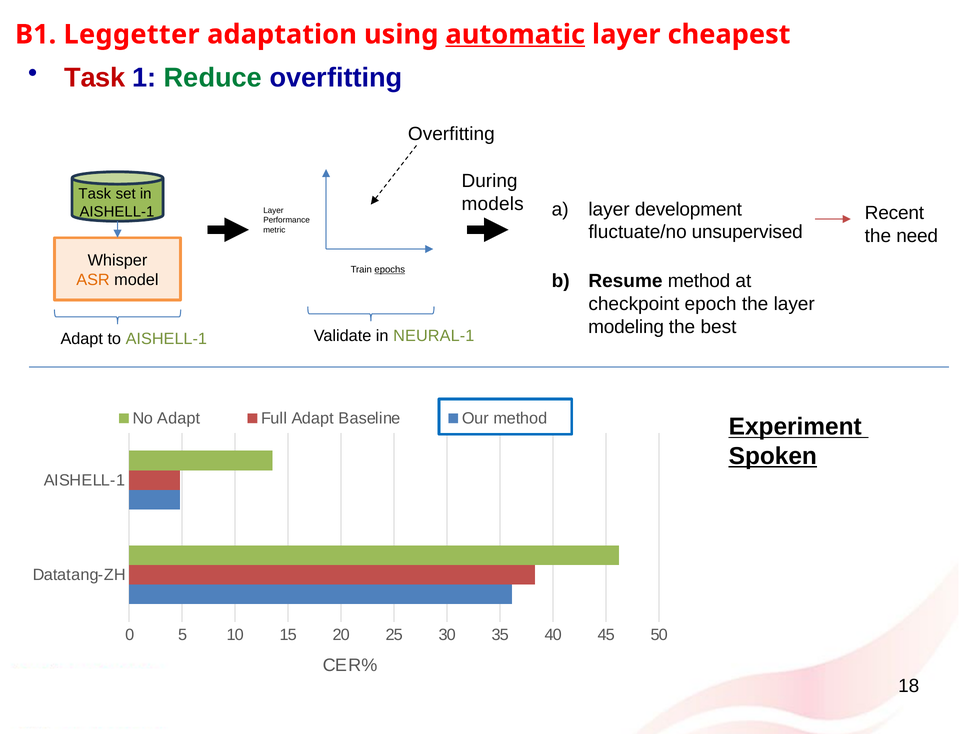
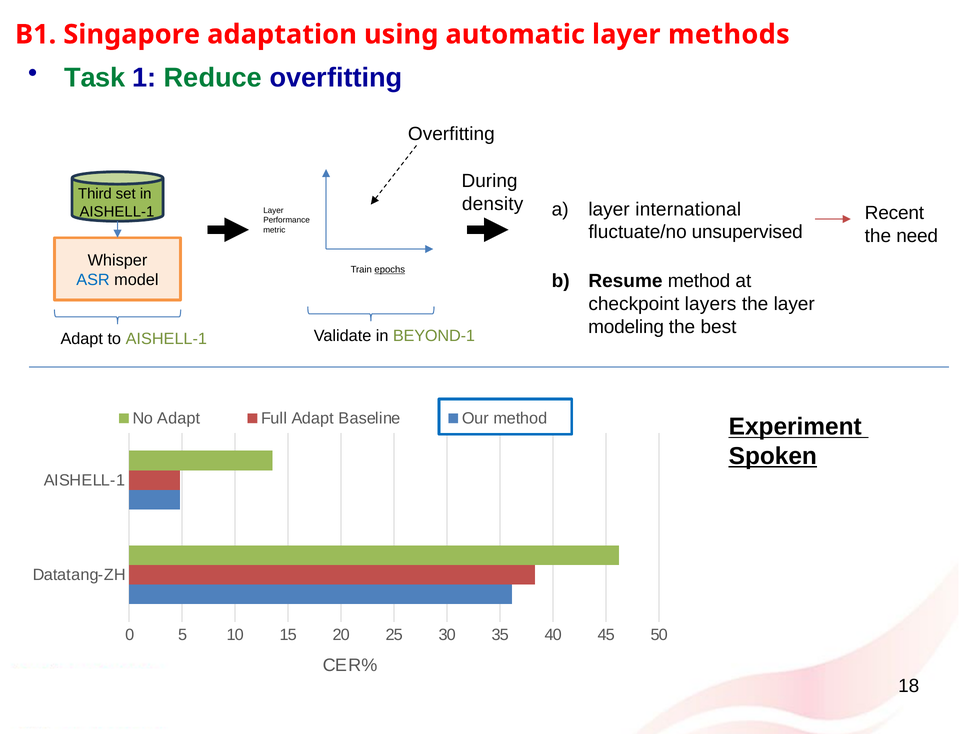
Leggetter: Leggetter -> Singapore
automatic underline: present -> none
cheapest: cheapest -> methods
Task at (95, 78) colour: red -> green
Task at (95, 194): Task -> Third
models: models -> density
development: development -> international
ASR colour: orange -> blue
epoch: epoch -> layers
NEURAL-1: NEURAL-1 -> BEYOND-1
